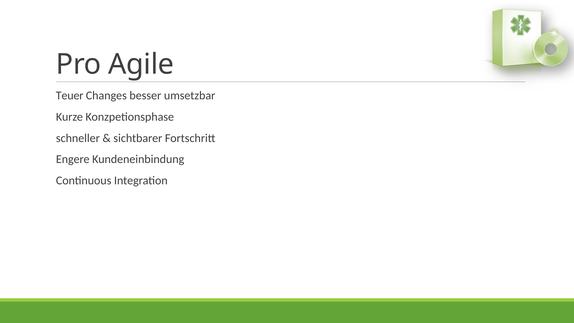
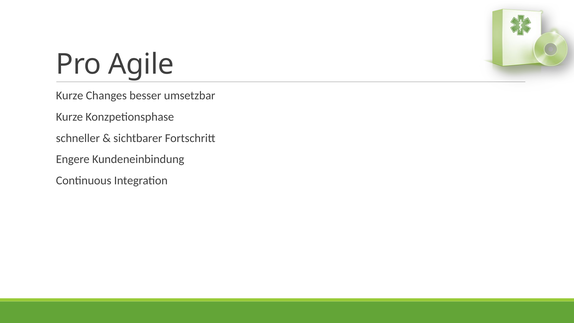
Teuer at (70, 95): Teuer -> Kurze
